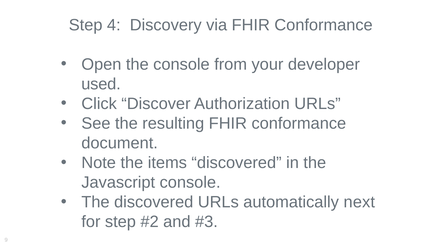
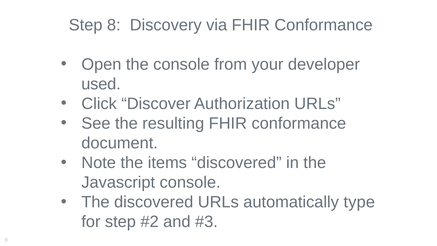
4: 4 -> 8
next: next -> type
